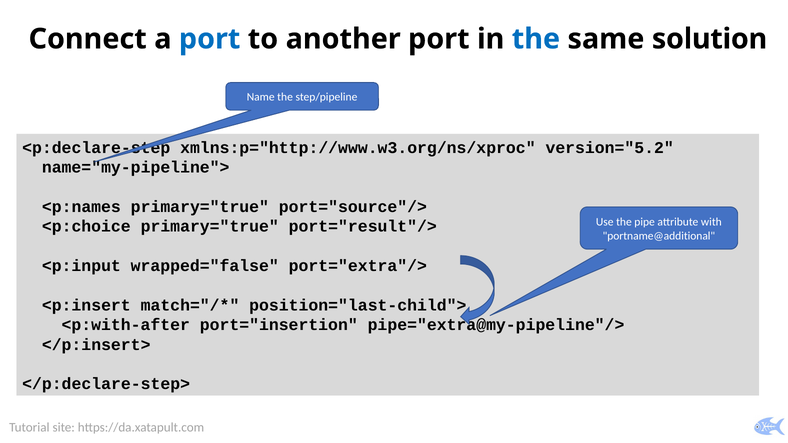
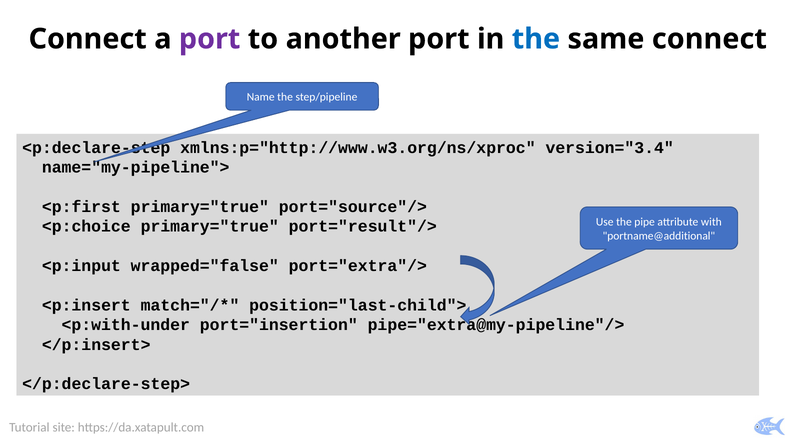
port at (210, 39) colour: blue -> purple
same solution: solution -> connect
version="5.2: version="5.2 -> version="3.4
<p:names: <p:names -> <p:first
<p:with-after: <p:with-after -> <p:with-under
